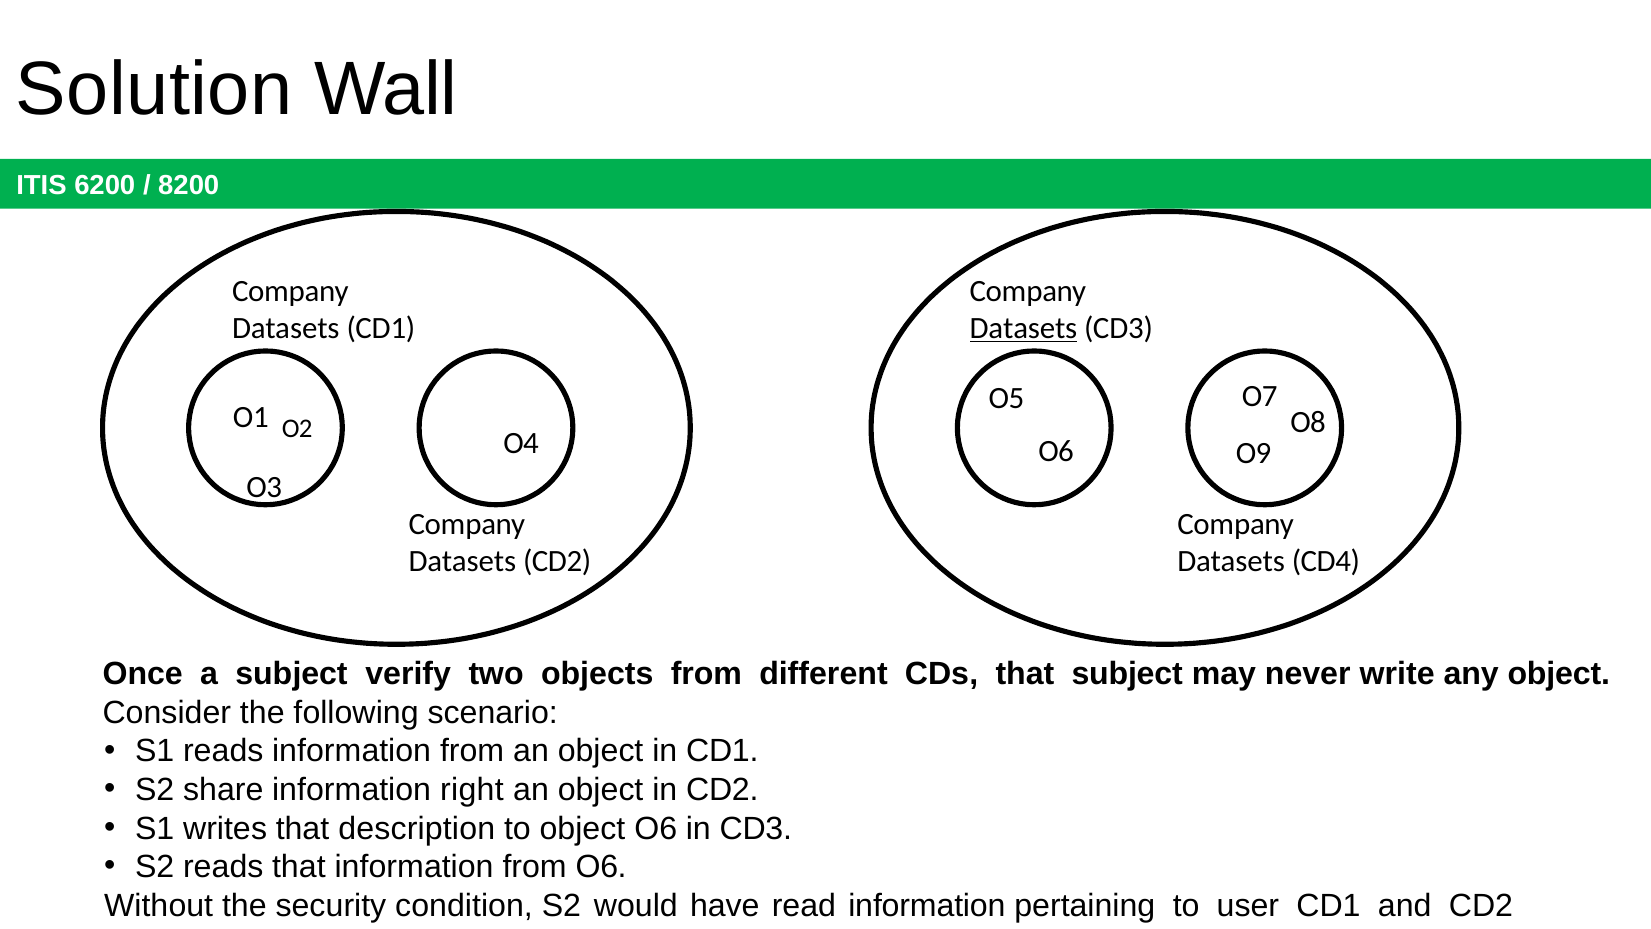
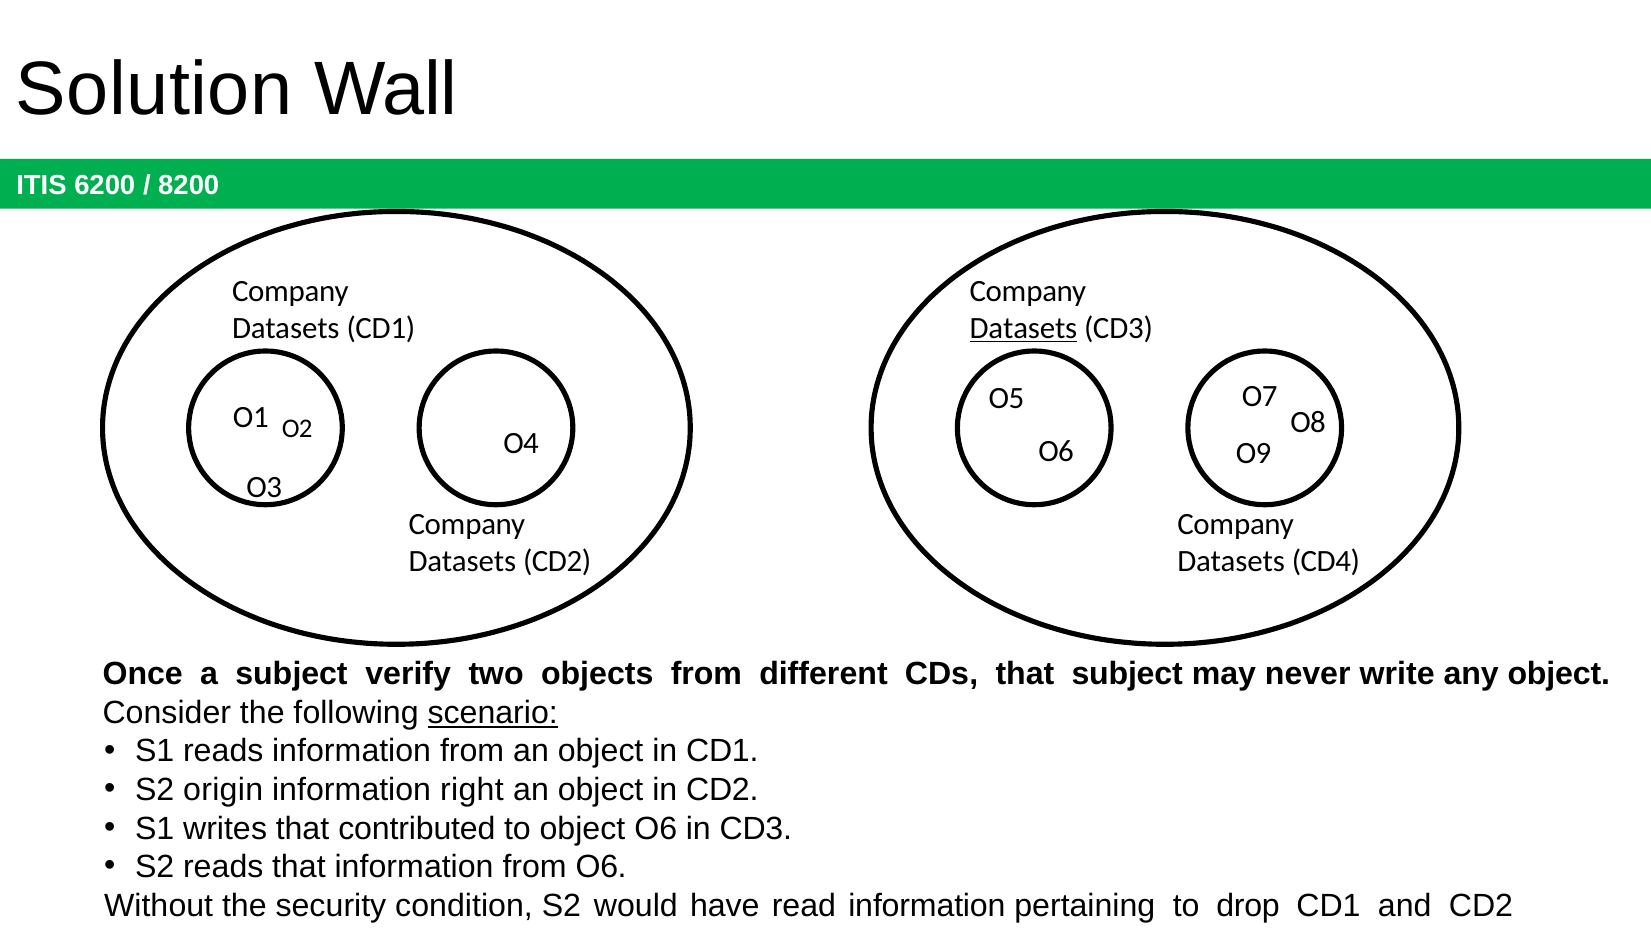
scenario underline: none -> present
share: share -> origin
description: description -> contributed
user: user -> drop
